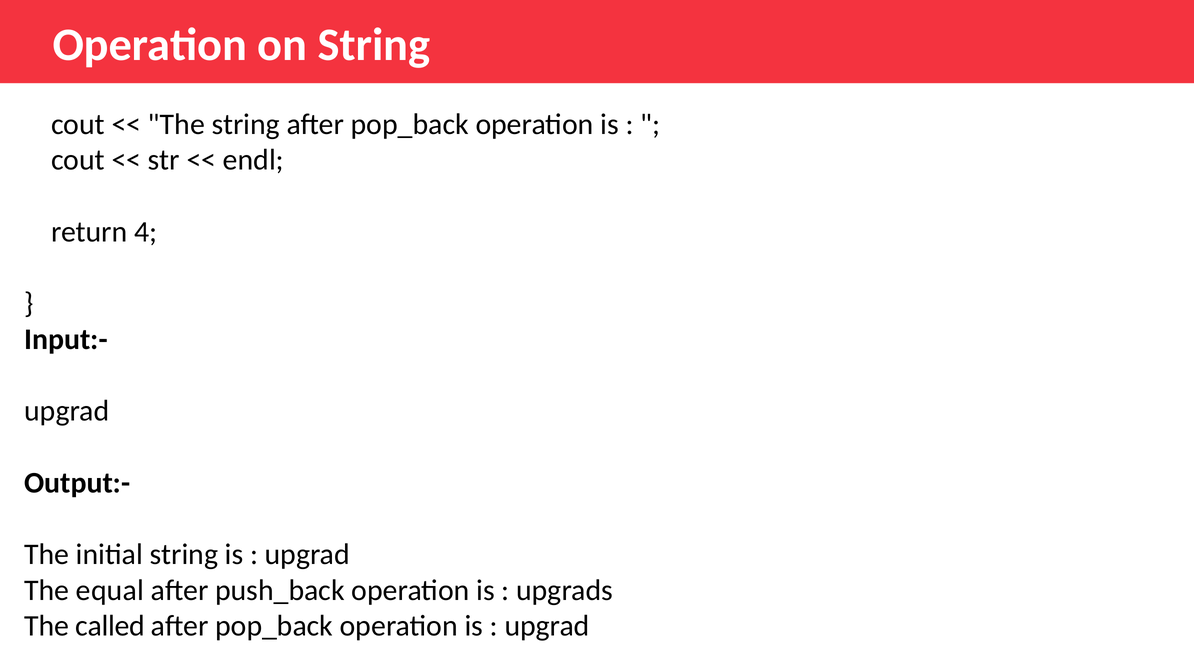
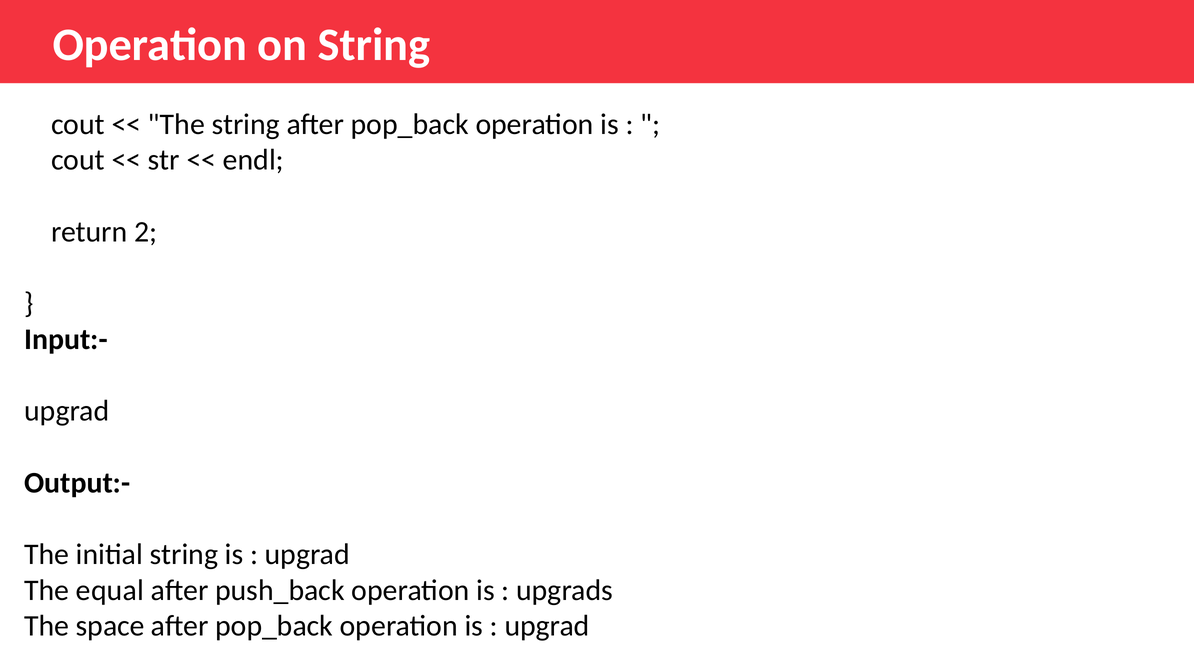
4: 4 -> 2
called: called -> space
